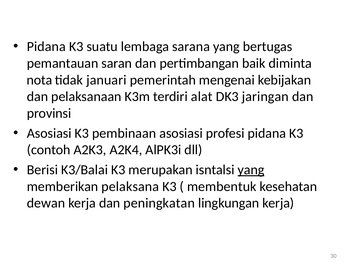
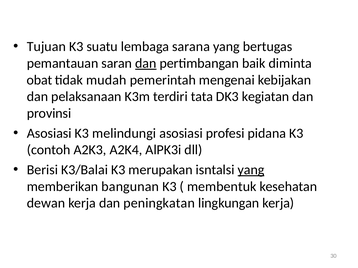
Pidana at (46, 47): Pidana -> Tujuan
dan at (146, 63) underline: none -> present
nota: nota -> obat
januari: januari -> mudah
alat: alat -> tata
jaringan: jaringan -> kegiatan
pembinaan: pembinaan -> melindungi
pelaksana: pelaksana -> bangunan
